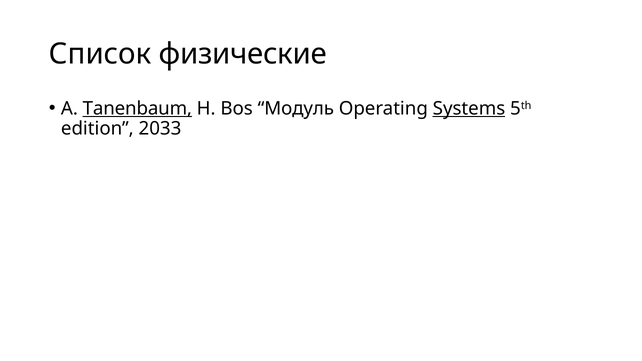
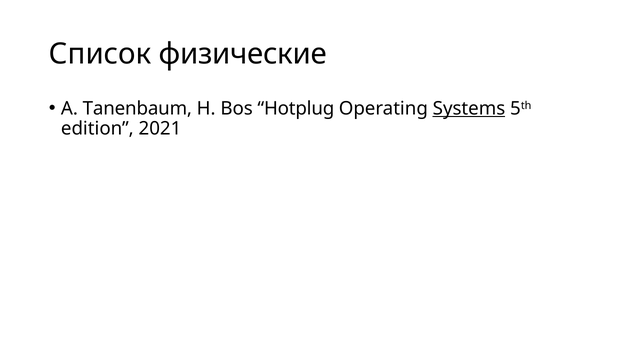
Tanenbaum underline: present -> none
Модуль: Модуль -> Hotplug
2033: 2033 -> 2021
